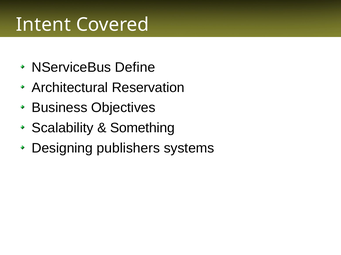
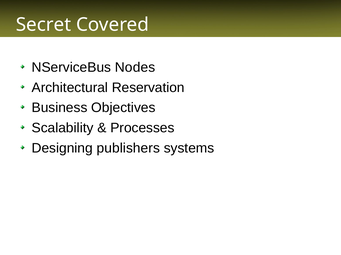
Intent: Intent -> Secret
Define: Define -> Nodes
Something: Something -> Processes
